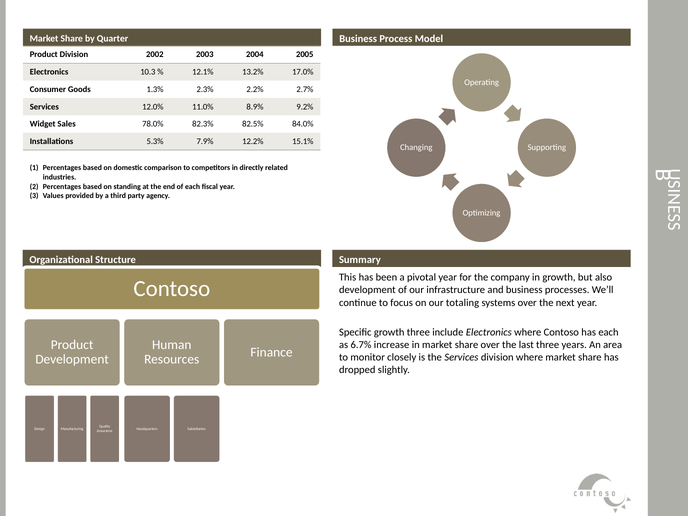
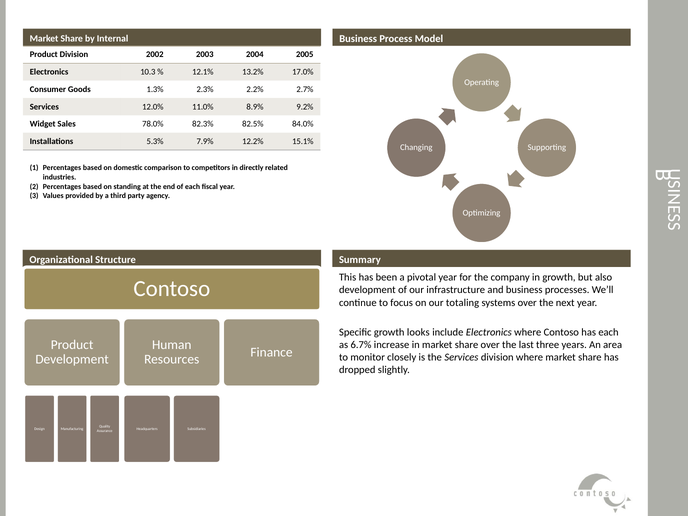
Quarter: Quarter -> Internal
growth three: three -> looks
